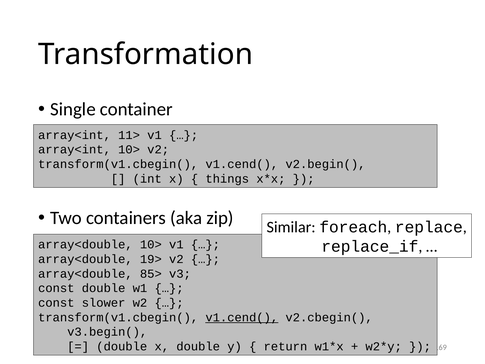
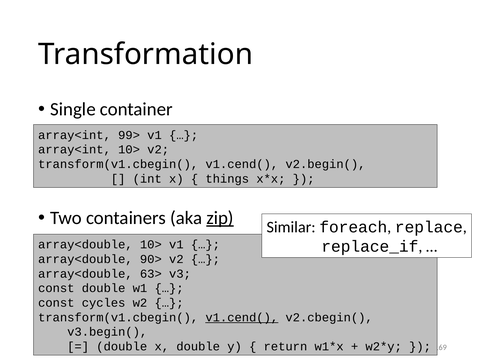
11>: 11> -> 99>
zip underline: none -> present
19>: 19> -> 90>
85>: 85> -> 63>
slower: slower -> cycles
